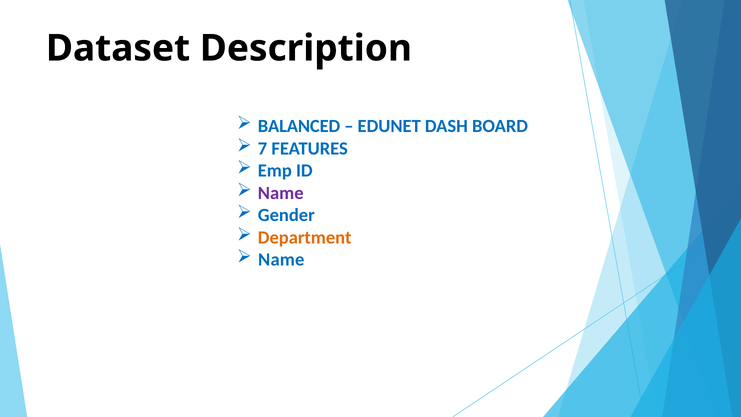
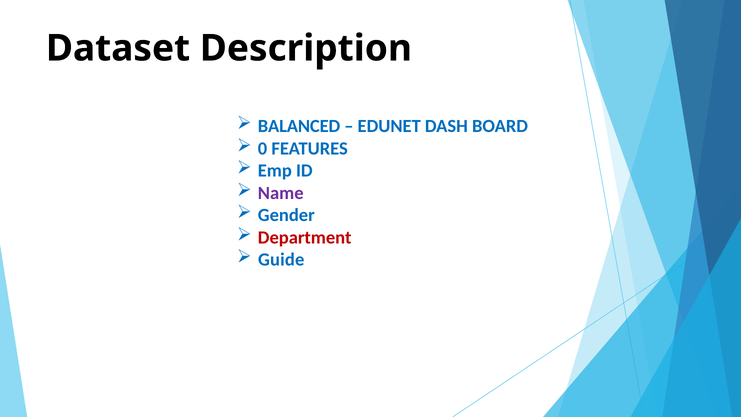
7: 7 -> 0
Department colour: orange -> red
Name at (281, 260): Name -> Guide
